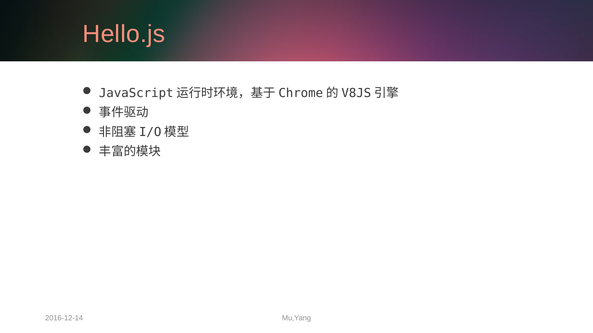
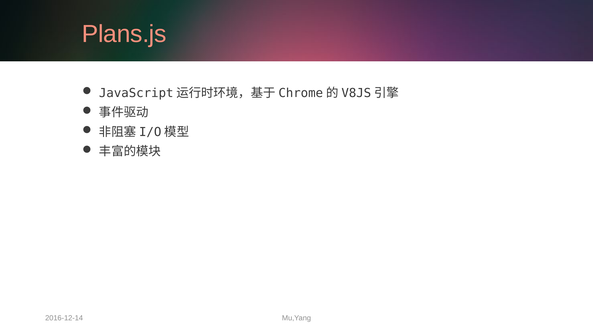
Hello.js: Hello.js -> Plans.js
